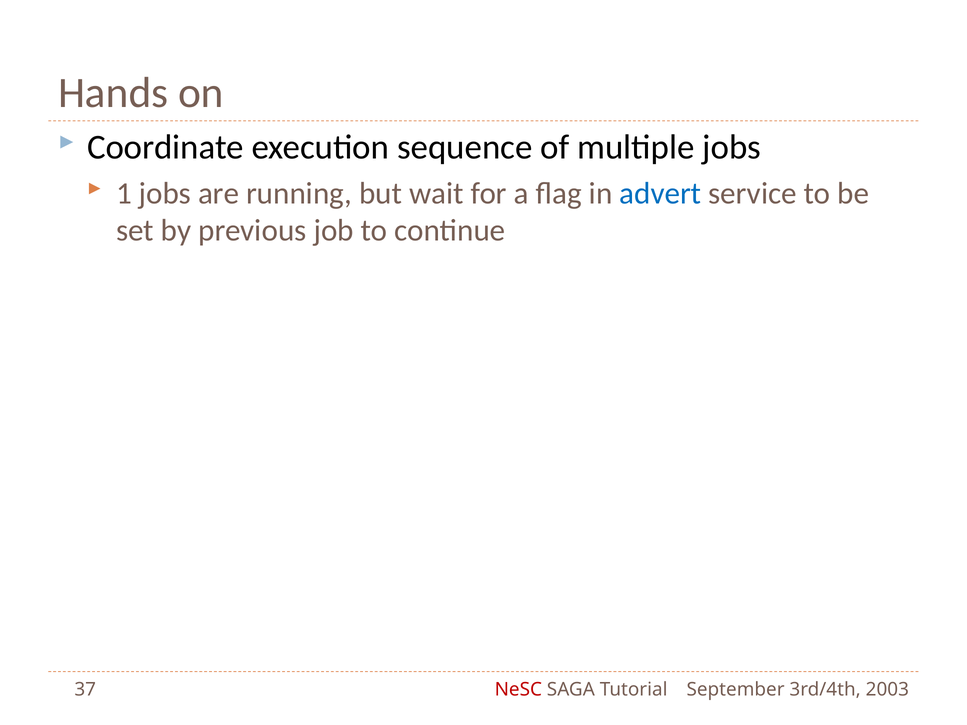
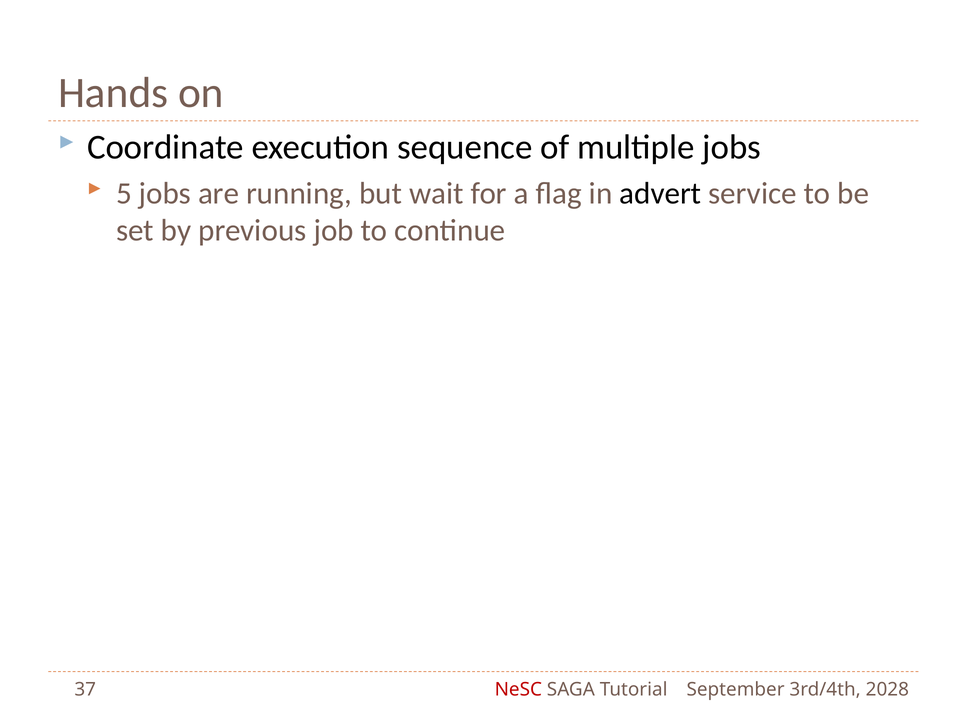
1: 1 -> 5
advert colour: blue -> black
2003: 2003 -> 2028
